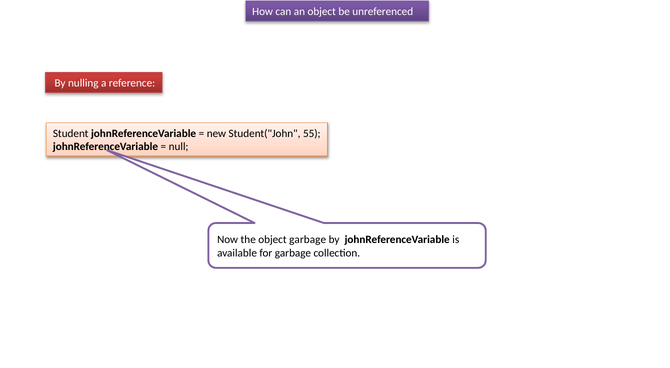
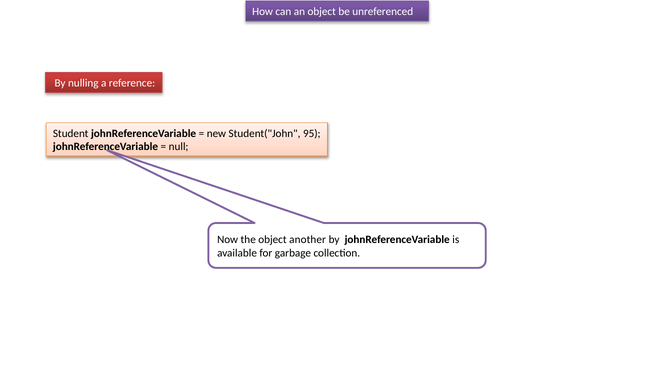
55: 55 -> 95
object garbage: garbage -> another
